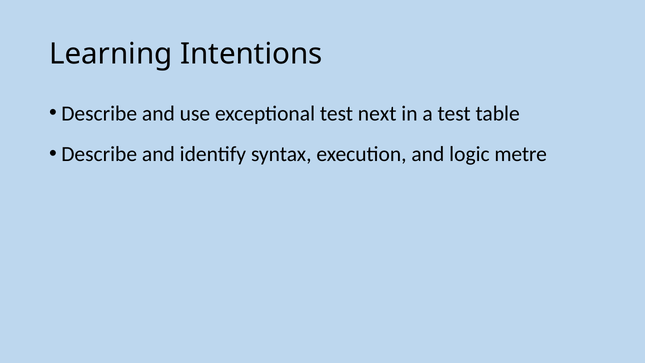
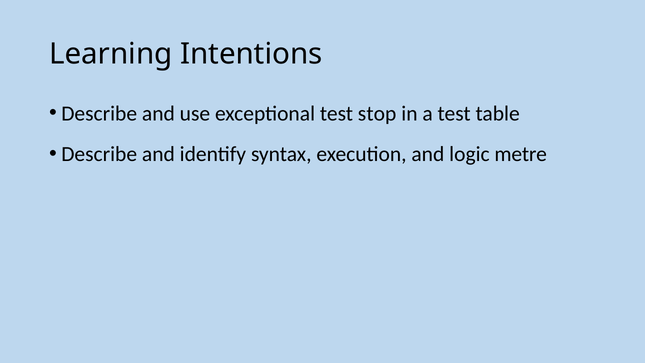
next: next -> stop
